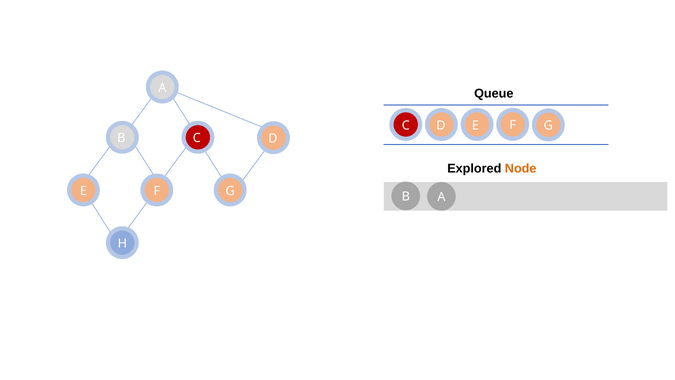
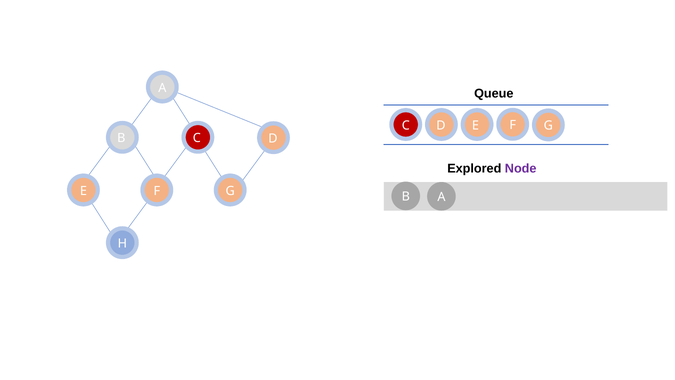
Node colour: orange -> purple
